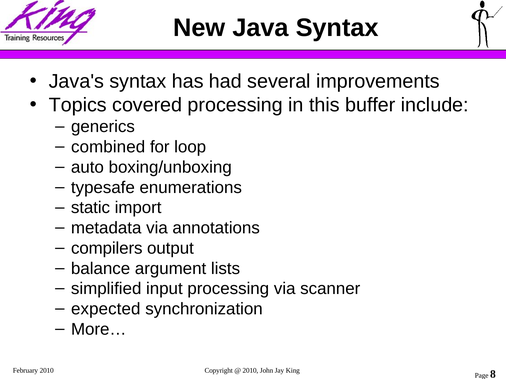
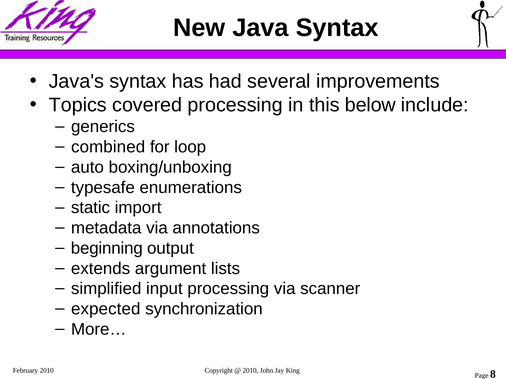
buffer: buffer -> below
compilers: compilers -> beginning
balance: balance -> extends
